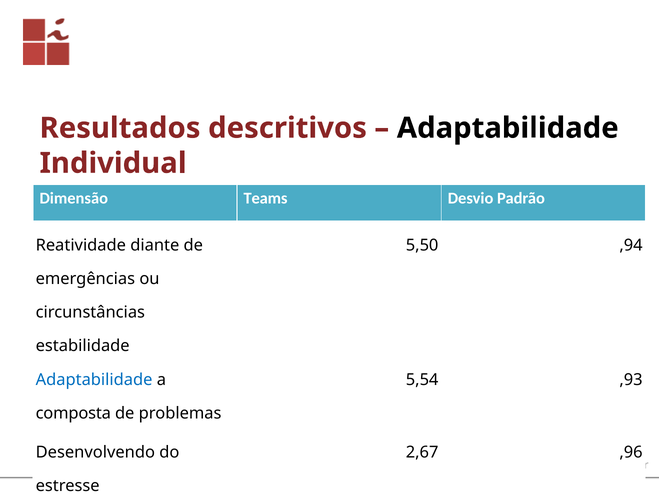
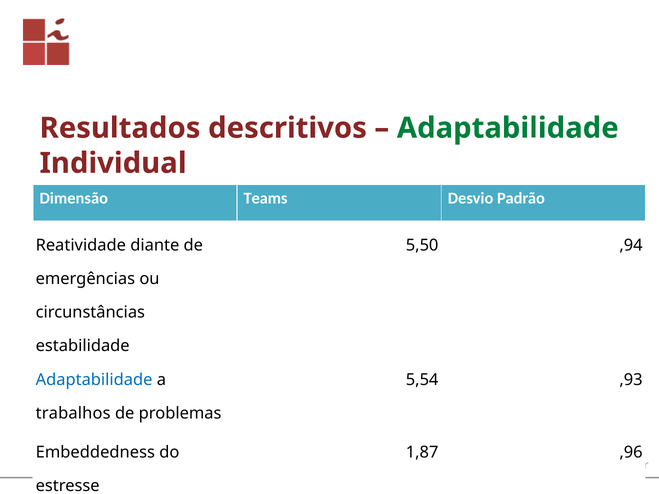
Adaptabilidade at (508, 128) colour: black -> green
composta: composta -> trabalhos
Desenvolvendo: Desenvolvendo -> Embeddedness
2,67: 2,67 -> 1,87
